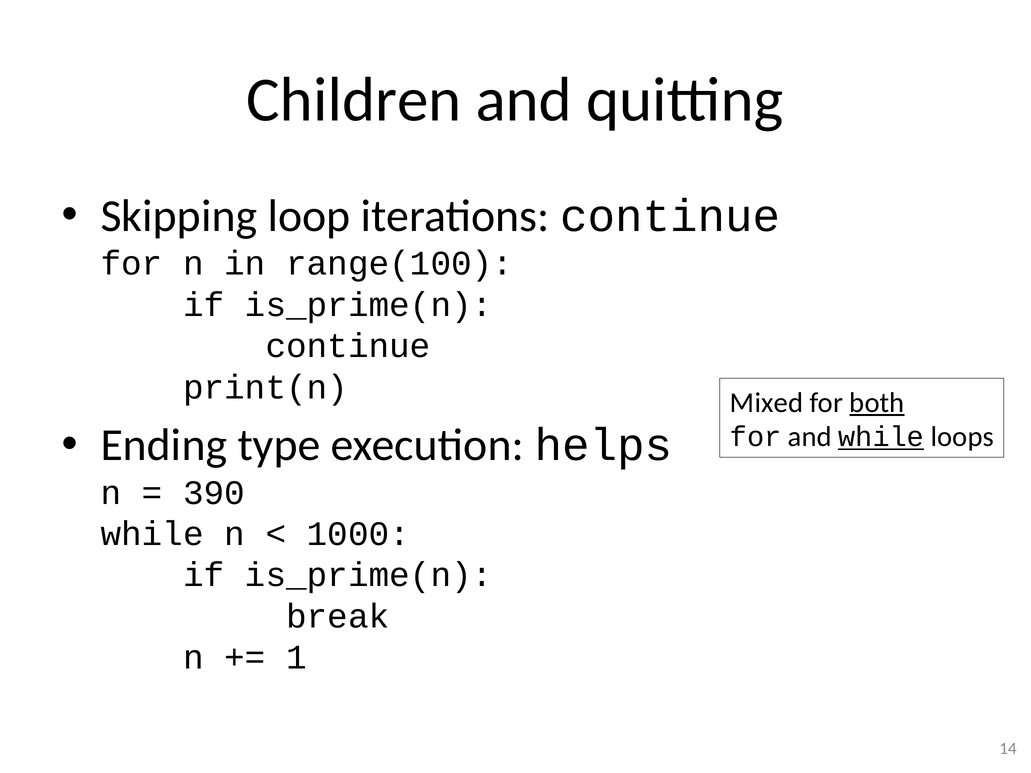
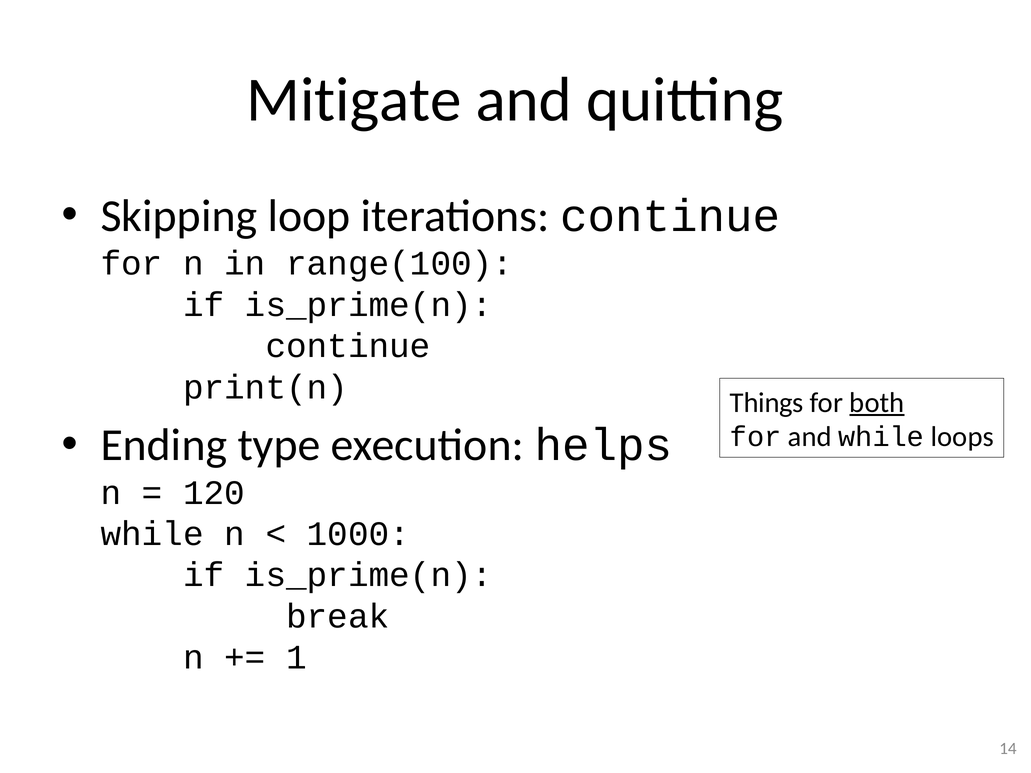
Children: Children -> Mitigate
Mixed: Mixed -> Things
while at (881, 437) underline: present -> none
390: 390 -> 120
